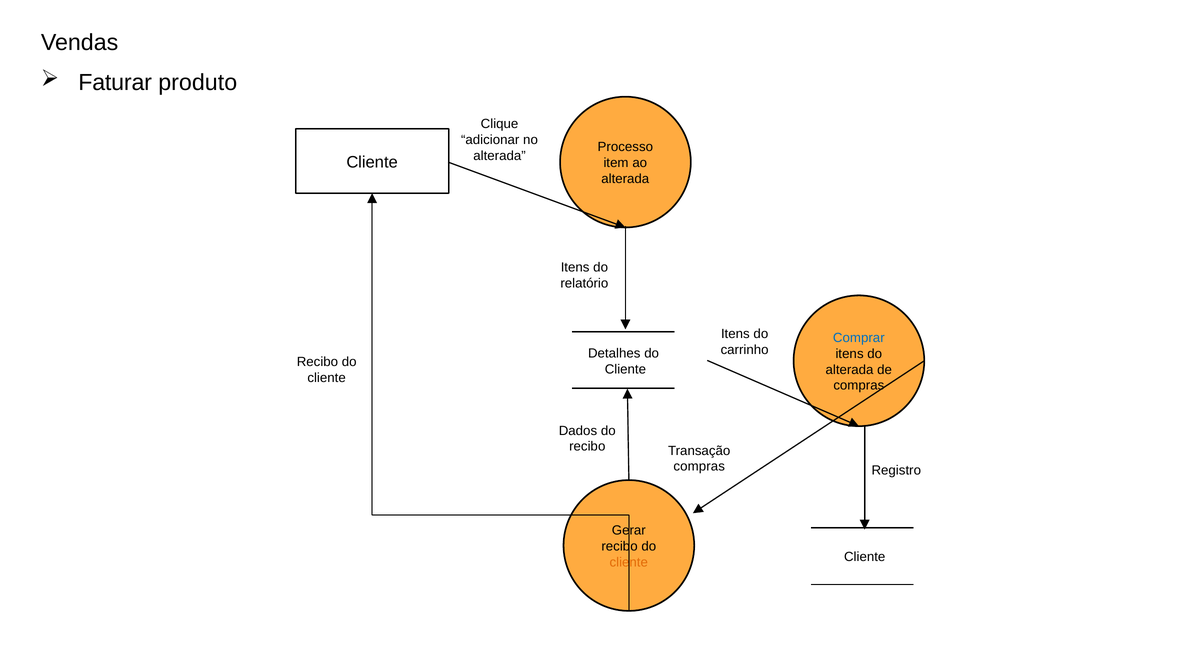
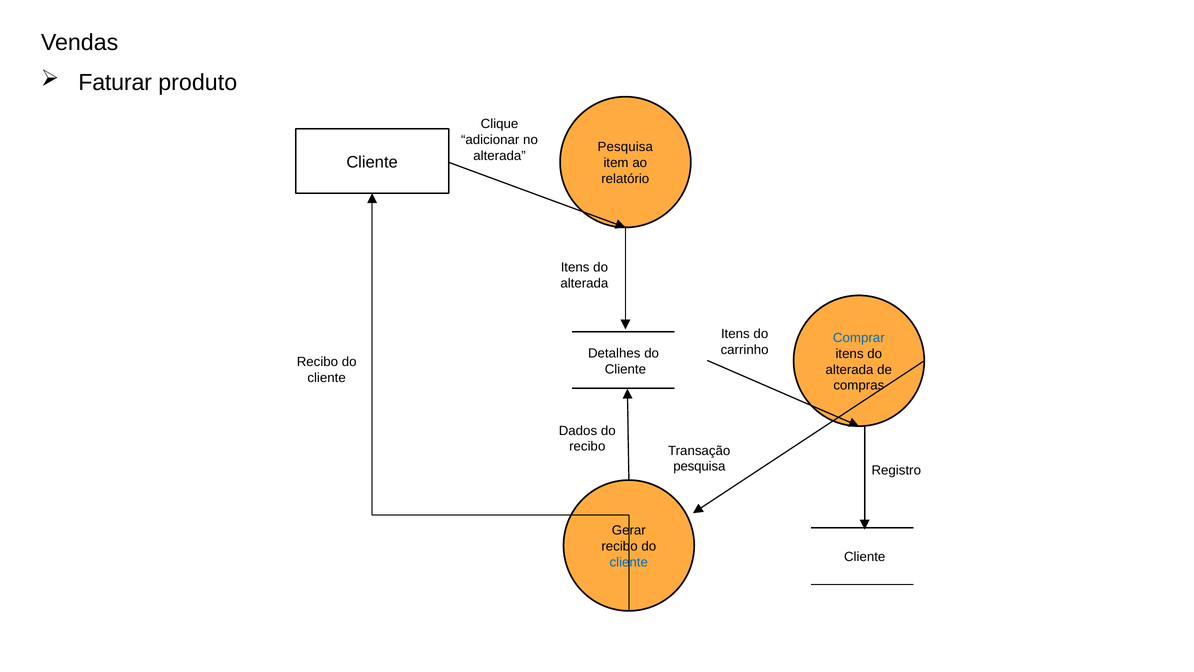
Processo at (625, 147): Processo -> Pesquisa
alterada at (625, 179): alterada -> relatório
relatório at (584, 283): relatório -> alterada
compras at (699, 466): compras -> pesquisa
cliente at (629, 562) colour: orange -> blue
